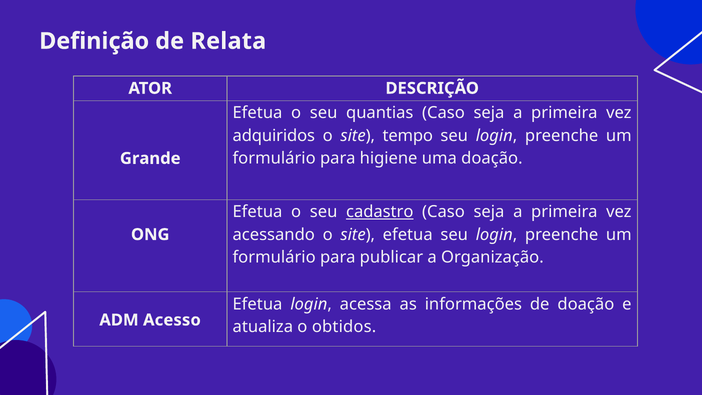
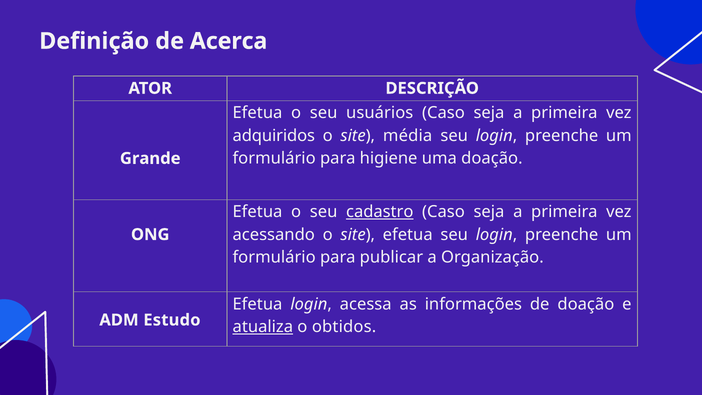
Relata: Relata -> Acerca
quantias: quantias -> usuários
tempo: tempo -> média
Acesso: Acesso -> Estudo
atualiza underline: none -> present
